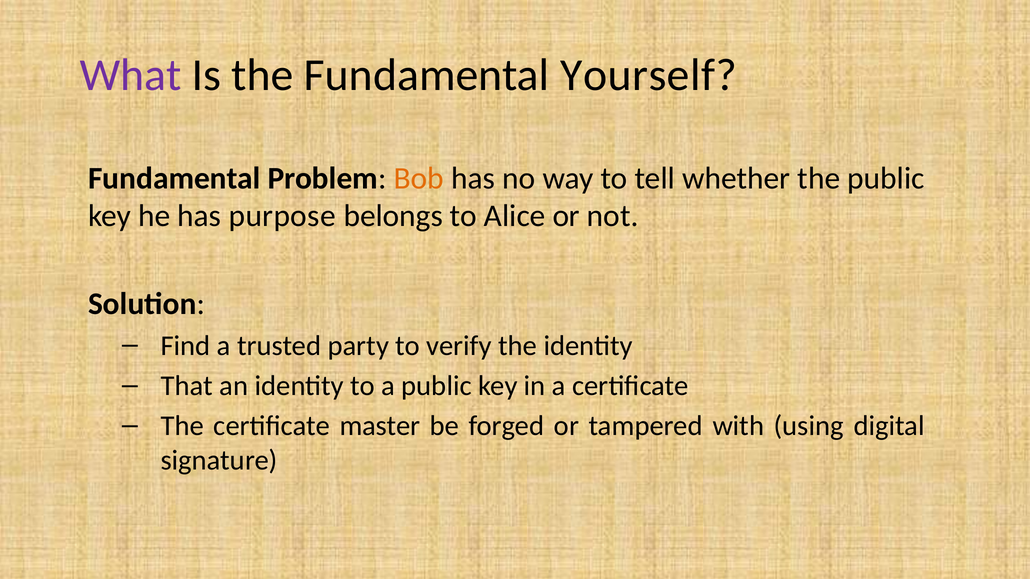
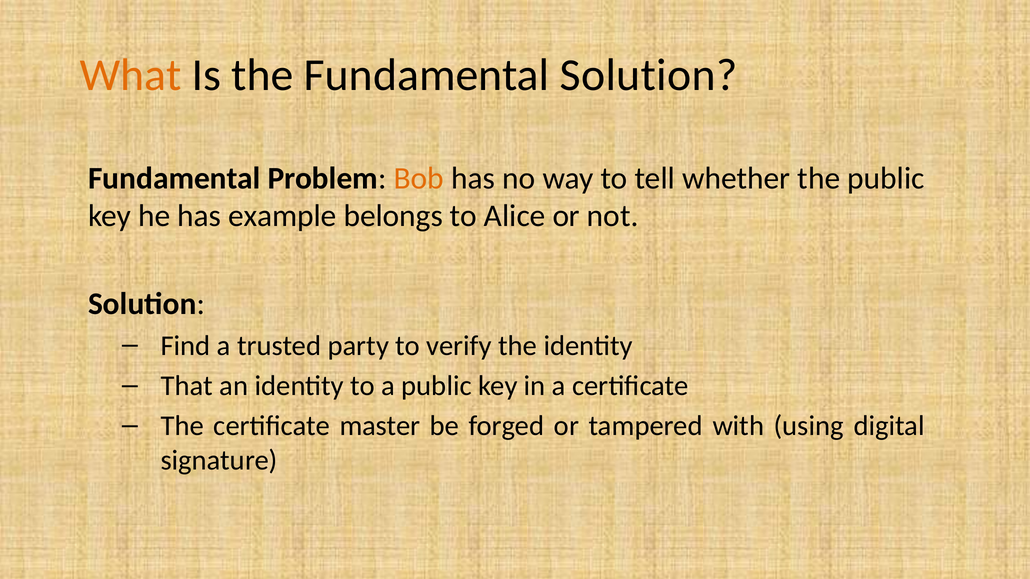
What colour: purple -> orange
Fundamental Yourself: Yourself -> Solution
purpose: purpose -> example
